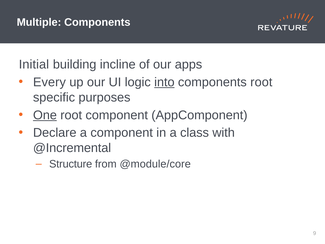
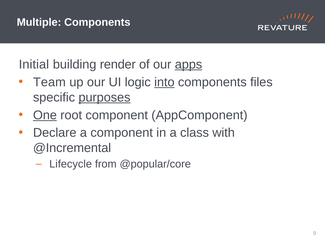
incline: incline -> render
apps underline: none -> present
Every: Every -> Team
components root: root -> files
purposes underline: none -> present
Structure: Structure -> Lifecycle
@module/core: @module/core -> @popular/core
